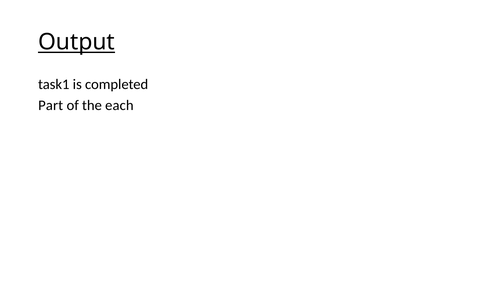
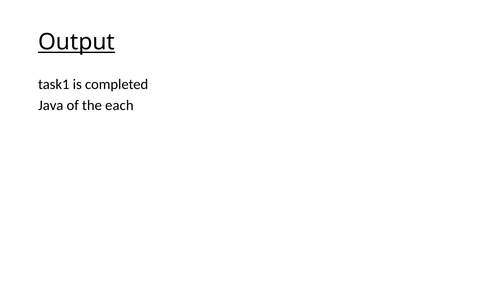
Part: Part -> Java
